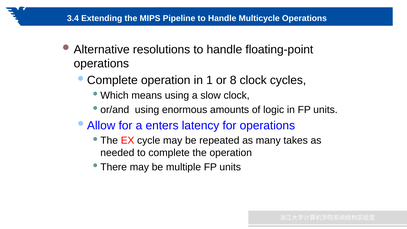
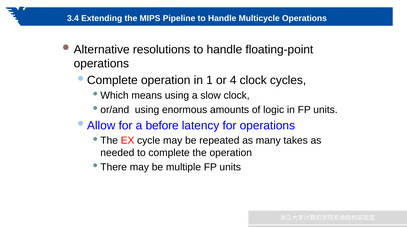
8: 8 -> 4
enters: enters -> before
